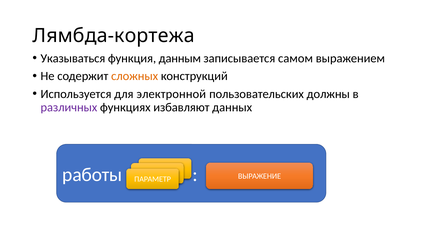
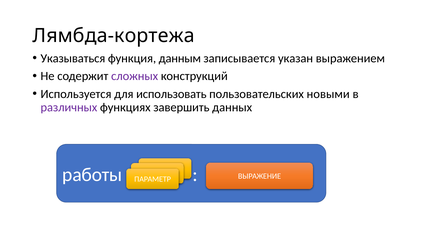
самом: самом -> указан
сложных colour: orange -> purple
электронной: электронной -> использовать
должны: должны -> новыми
избавляют: избавляют -> завершить
